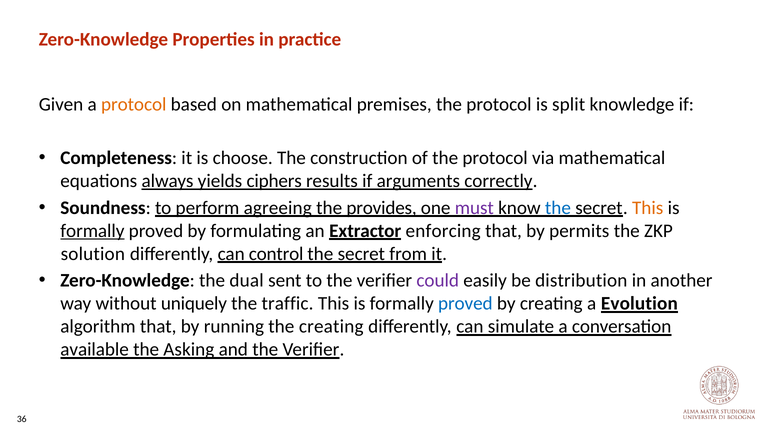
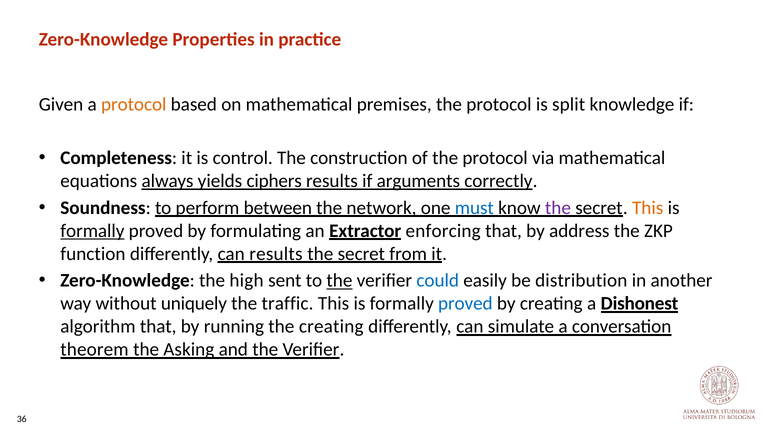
choose: choose -> control
agreeing: agreeing -> between
provides: provides -> network
must colour: purple -> blue
the at (558, 208) colour: blue -> purple
permits: permits -> address
solution: solution -> function
can control: control -> results
dual: dual -> high
the at (339, 281) underline: none -> present
could colour: purple -> blue
Evolution: Evolution -> Dishonest
available: available -> theorem
